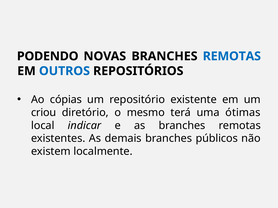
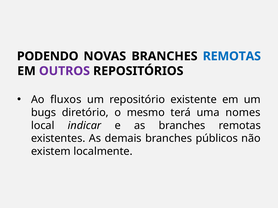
OUTROS colour: blue -> purple
cópias: cópias -> fluxos
criou: criou -> bugs
ótimas: ótimas -> nomes
